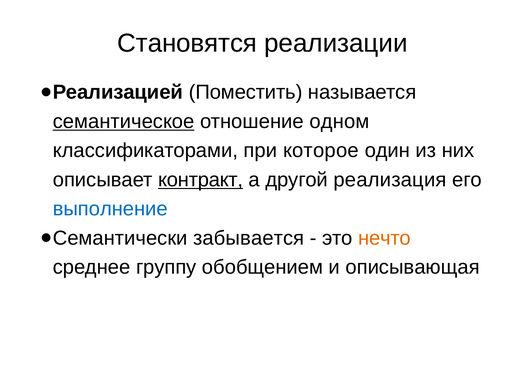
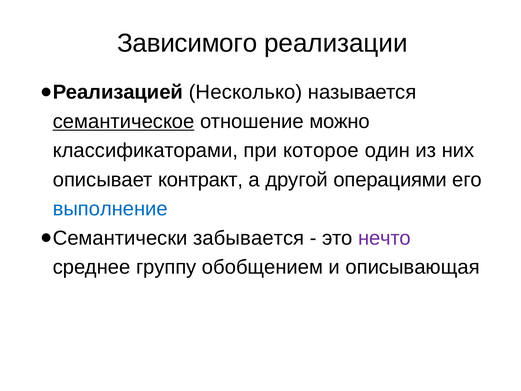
Становятся: Становятся -> Зависимого
Поместить: Поместить -> Несколько
одном: одном -> можно
контракт underline: present -> none
реализация: реализация -> операциями
нечто colour: orange -> purple
